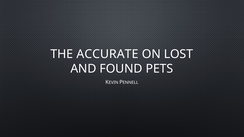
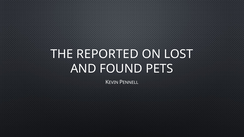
ACCURATE: ACCURATE -> REPORTED
